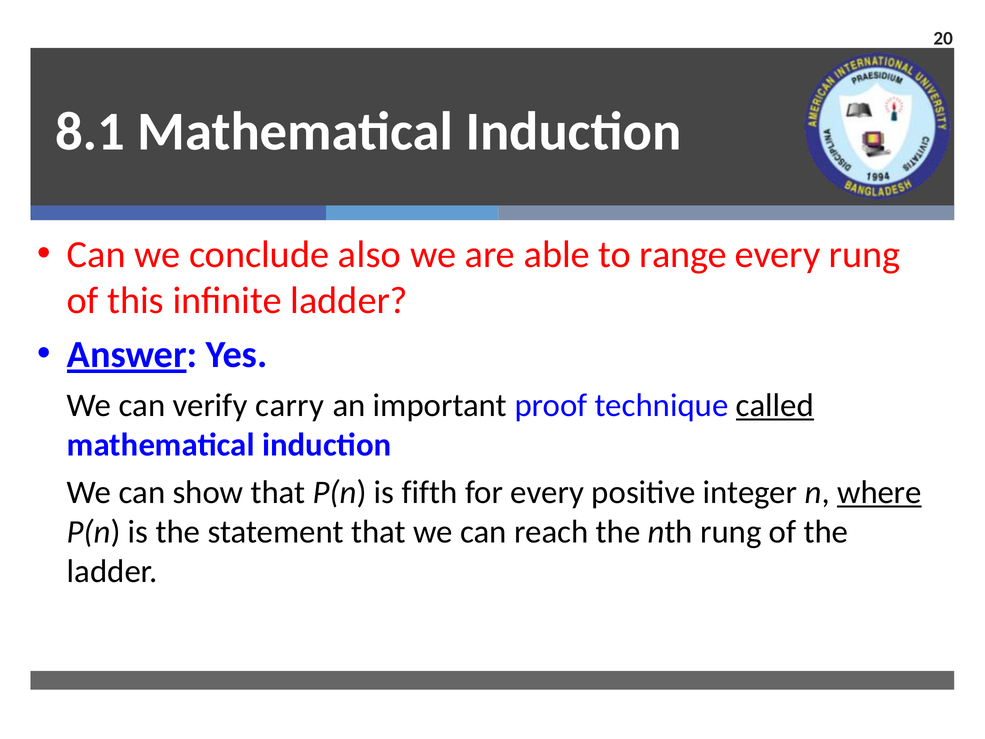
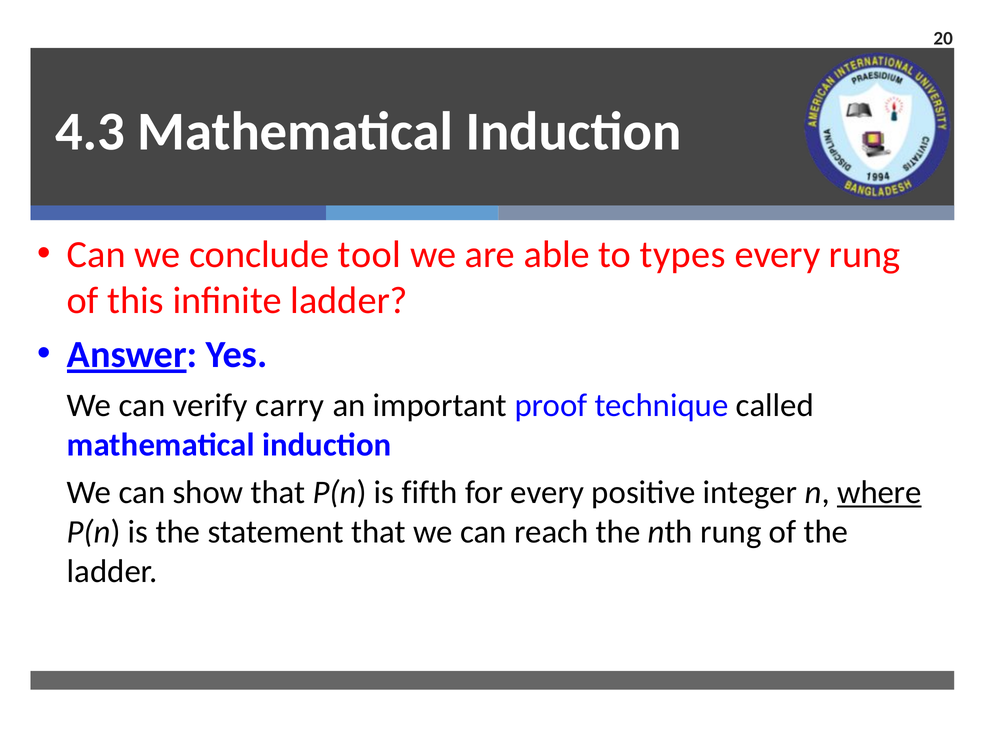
8.1: 8.1 -> 4.3
also: also -> tool
range: range -> types
called underline: present -> none
